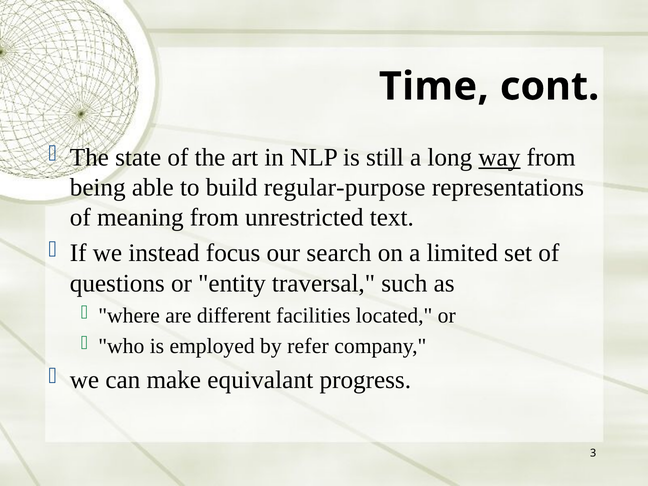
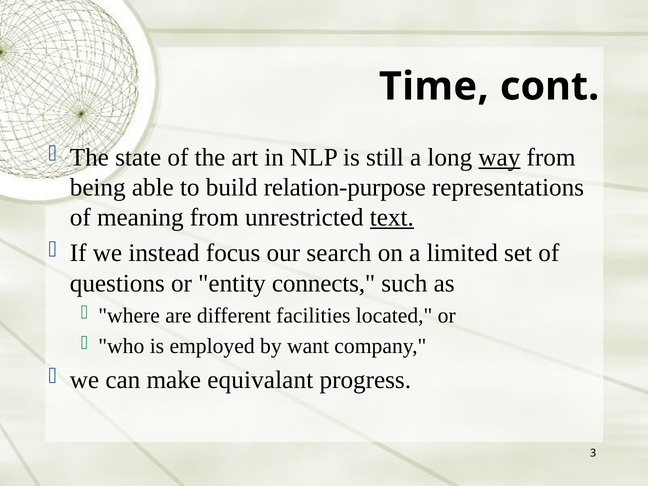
regular-purpose: regular-purpose -> relation-purpose
text underline: none -> present
traversal: traversal -> connects
refer: refer -> want
